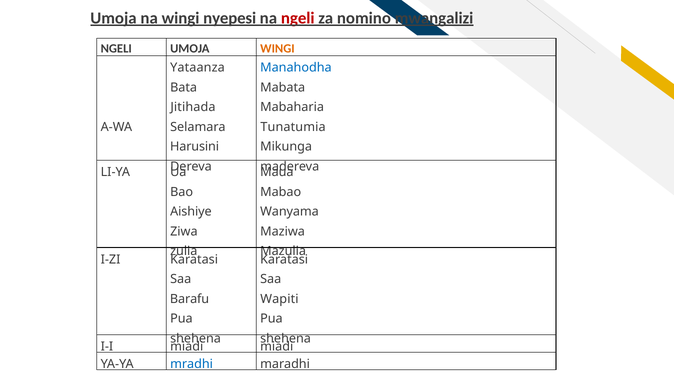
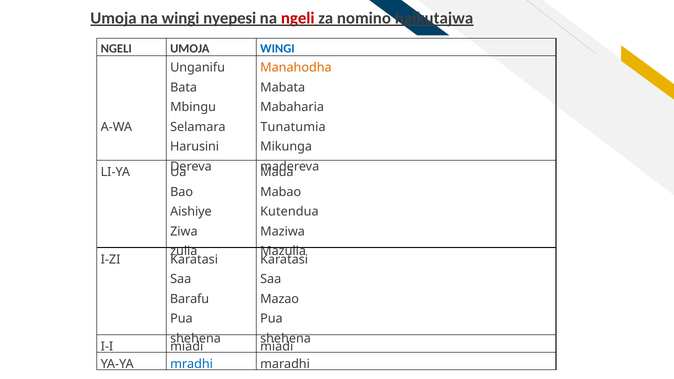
mwangalizi: mwangalizi -> haikutajwa
WINGI at (277, 49) colour: orange -> blue
Yataanza: Yataanza -> Unganifu
Manahodha colour: blue -> orange
Jitihada: Jitihada -> Mbingu
Wanyama: Wanyama -> Kutendua
Wapiti: Wapiti -> Mazao
